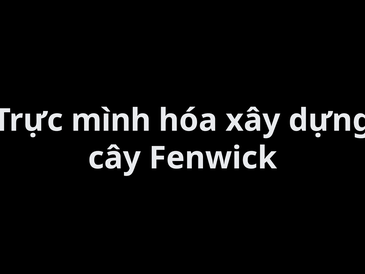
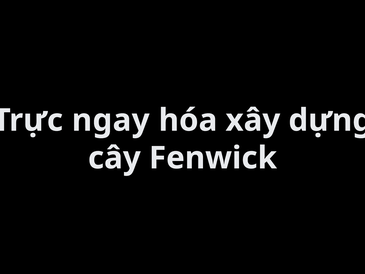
mình: mình -> ngay
